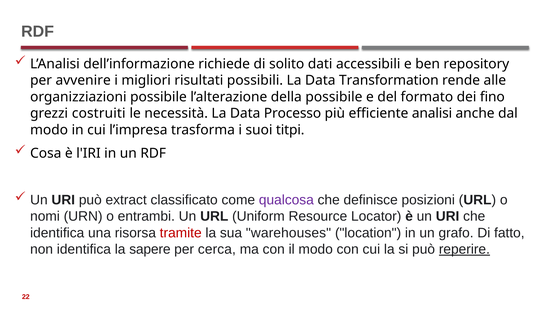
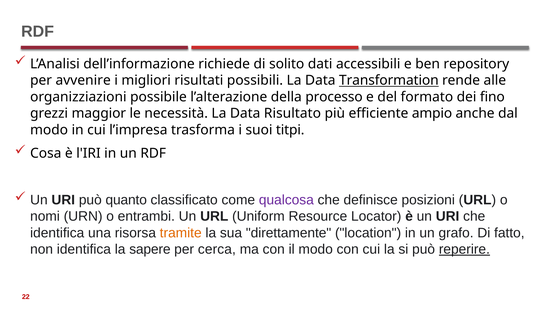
Transformation underline: none -> present
della possibile: possibile -> processo
costruiti: costruiti -> maggior
Processo: Processo -> Risultato
analisi: analisi -> ampio
extract: extract -> quanto
tramite colour: red -> orange
warehouses: warehouses -> direttamente
